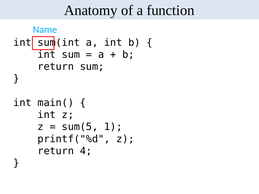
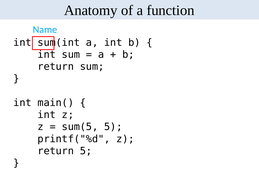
sum(5 1: 1 -> 5
return 4: 4 -> 5
